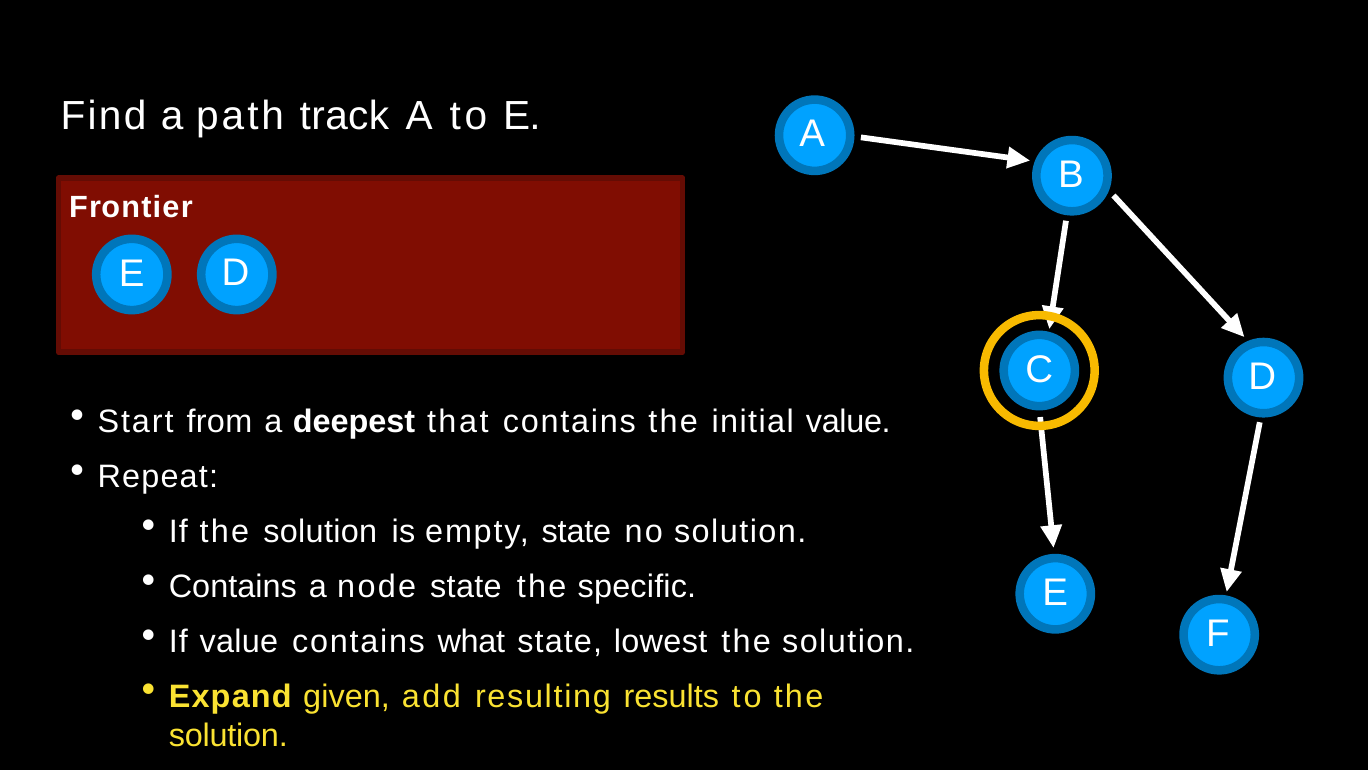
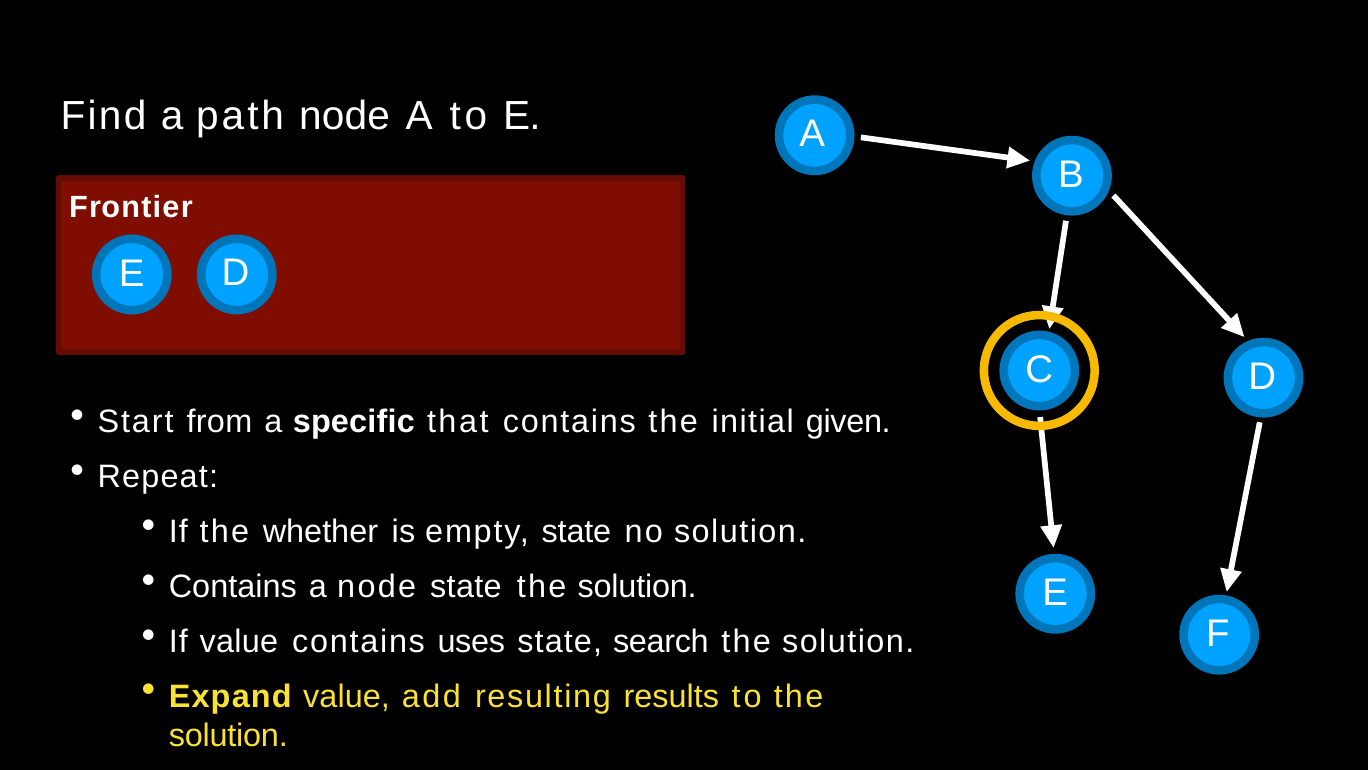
path track: track -> node
deepest: deepest -> specific
initial value: value -> given
If the solution: solution -> whether
specific at (637, 586): specific -> solution
what: what -> uses
lowest: lowest -> search
Expand given: given -> value
